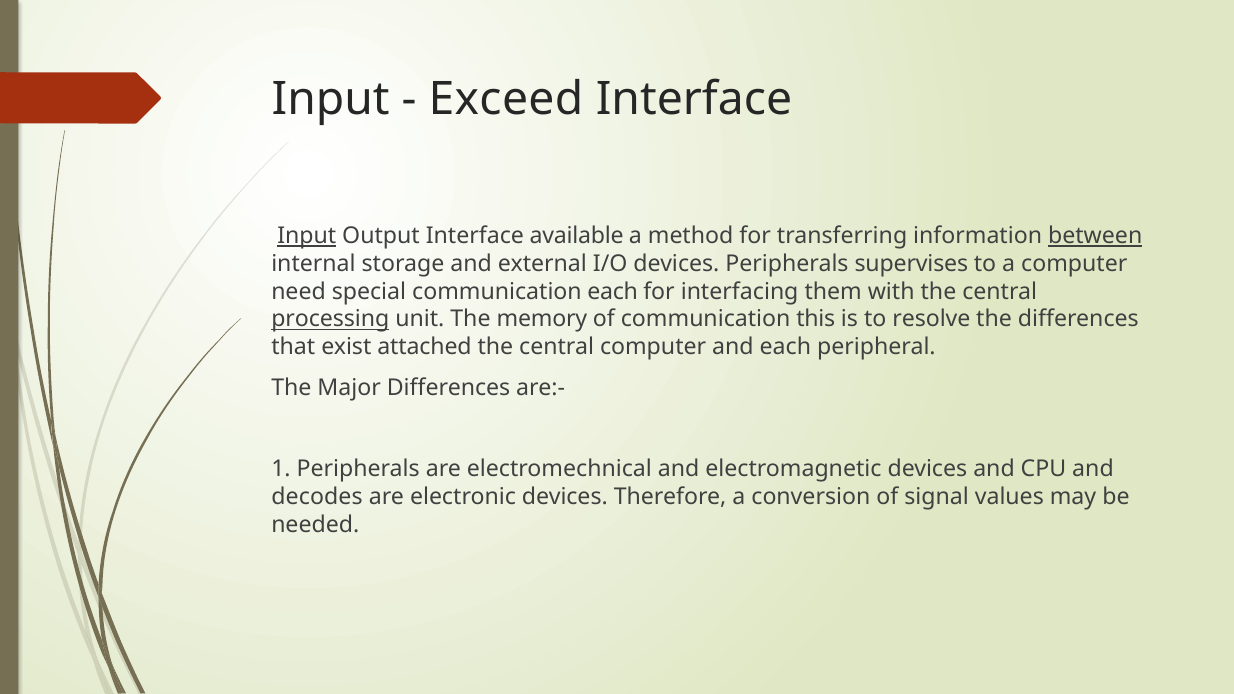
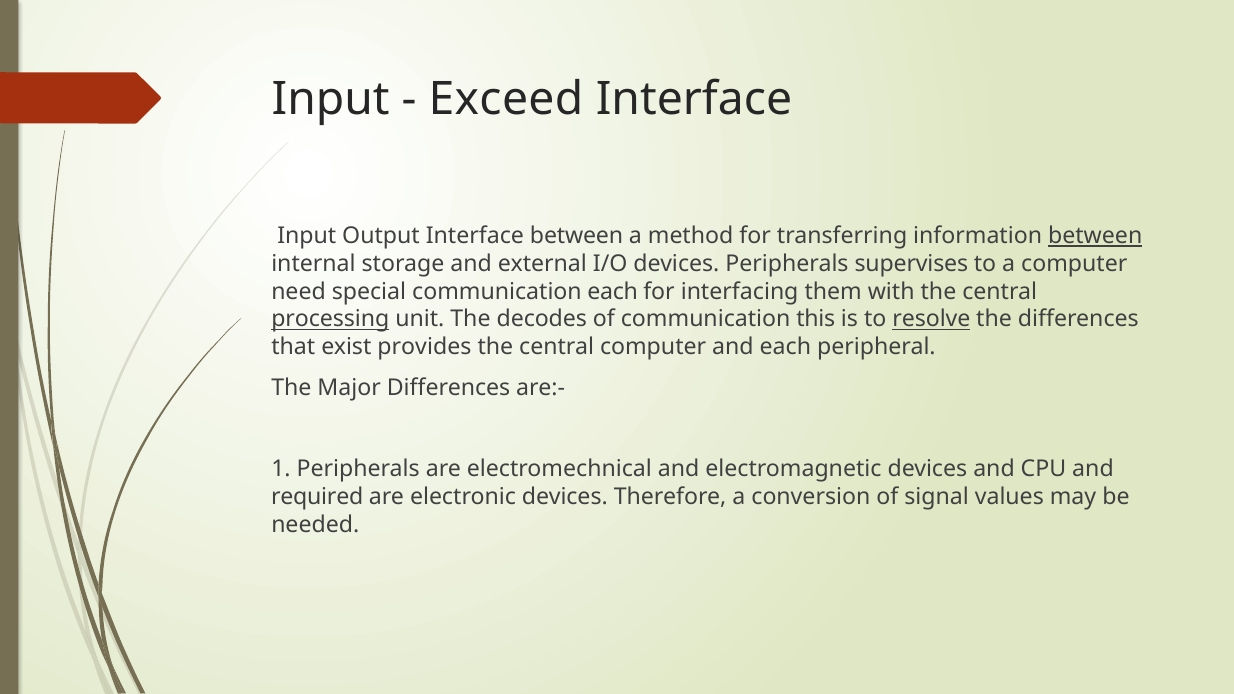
Input at (307, 236) underline: present -> none
Interface available: available -> between
memory: memory -> decodes
resolve underline: none -> present
attached: attached -> provides
decodes: decodes -> required
